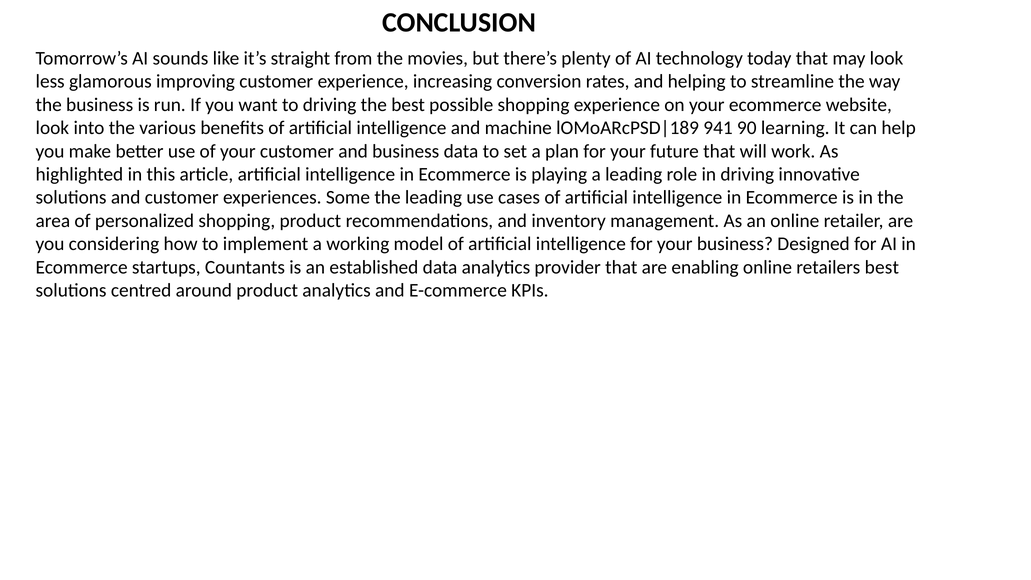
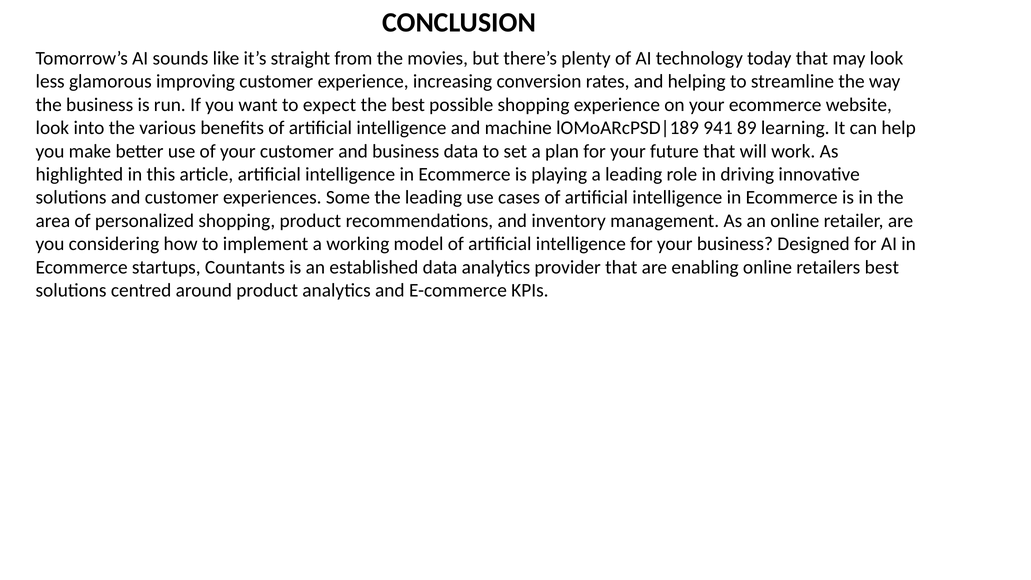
to driving: driving -> expect
90: 90 -> 89
